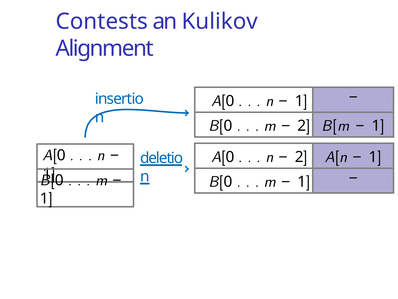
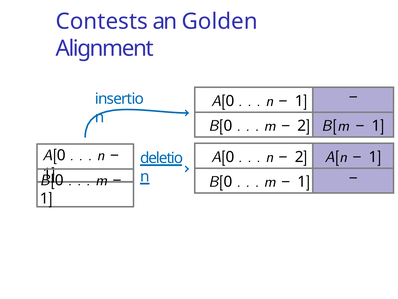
Kulikov: Kulikov -> Golden
